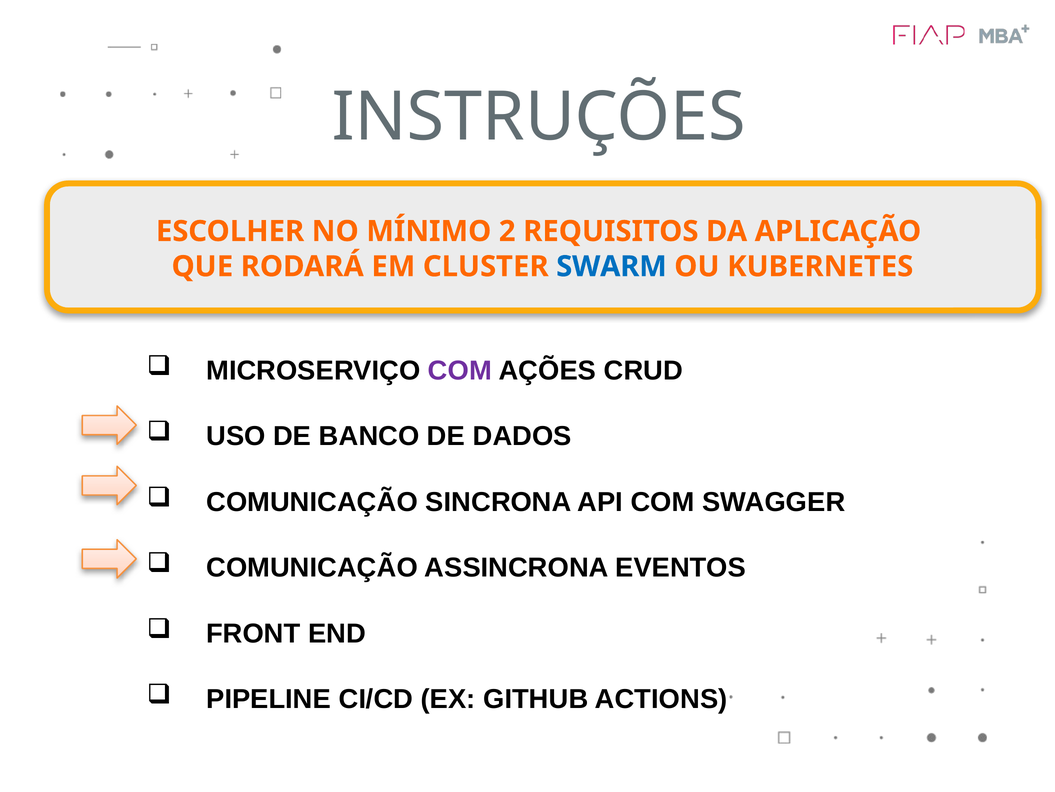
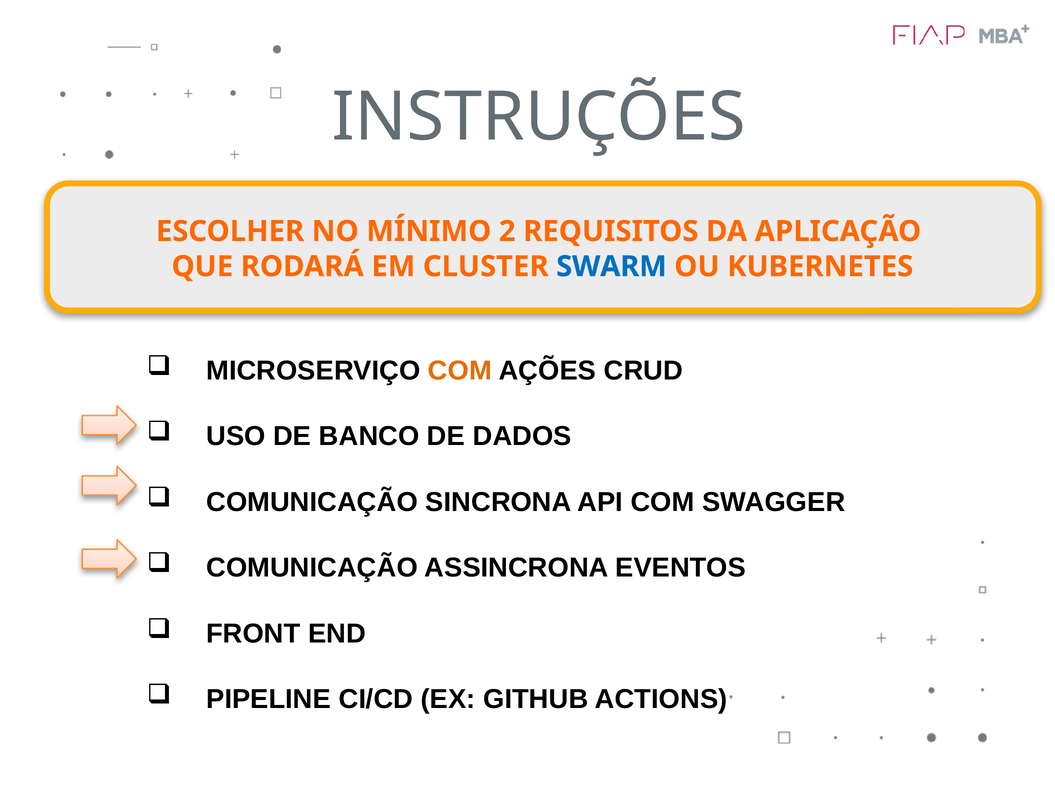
COM at (460, 371) colour: purple -> orange
